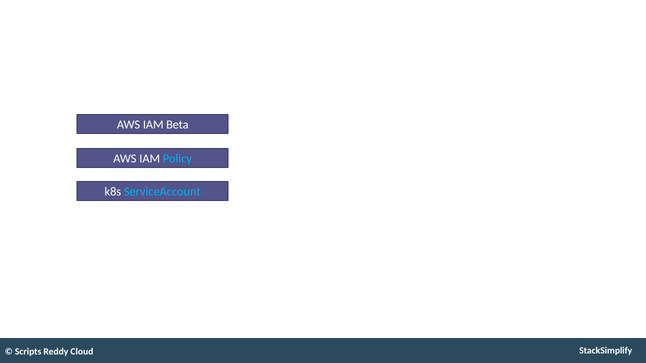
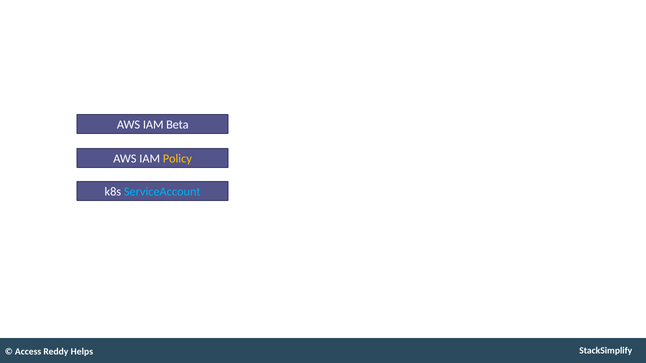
Policy colour: light blue -> yellow
Scripts: Scripts -> Access
Cloud: Cloud -> Helps
